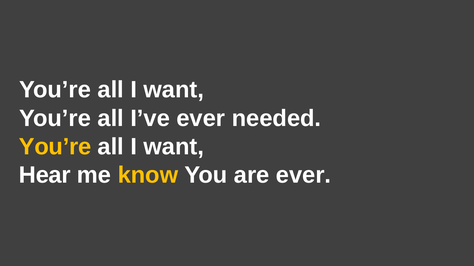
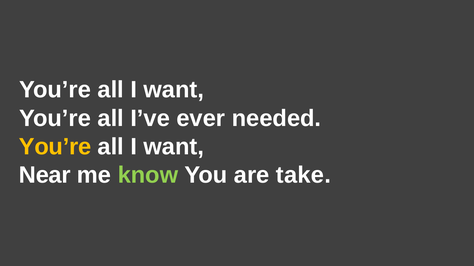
Hear: Hear -> Near
know colour: yellow -> light green
are ever: ever -> take
